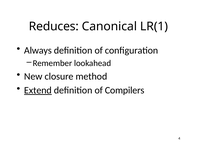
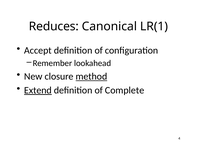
Always: Always -> Accept
method underline: none -> present
Compilers: Compilers -> Complete
